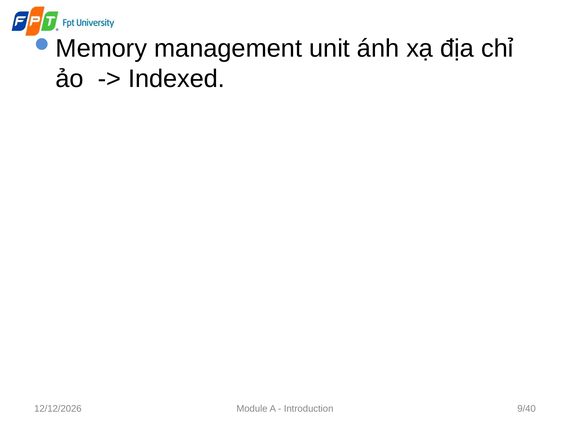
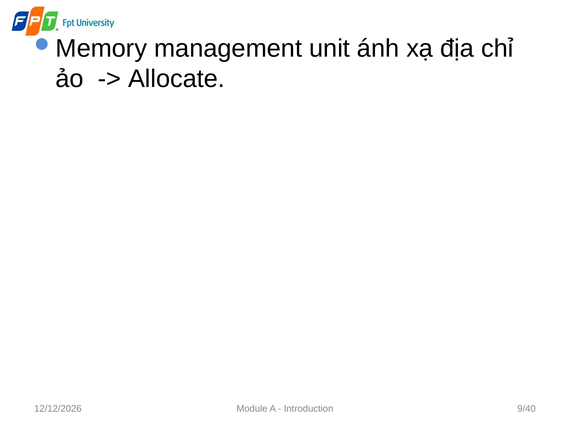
Indexed: Indexed -> Allocate
